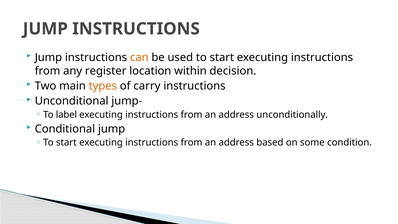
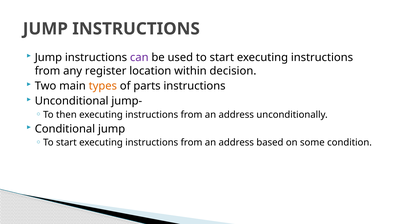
can colour: orange -> purple
carry: carry -> parts
label: label -> then
